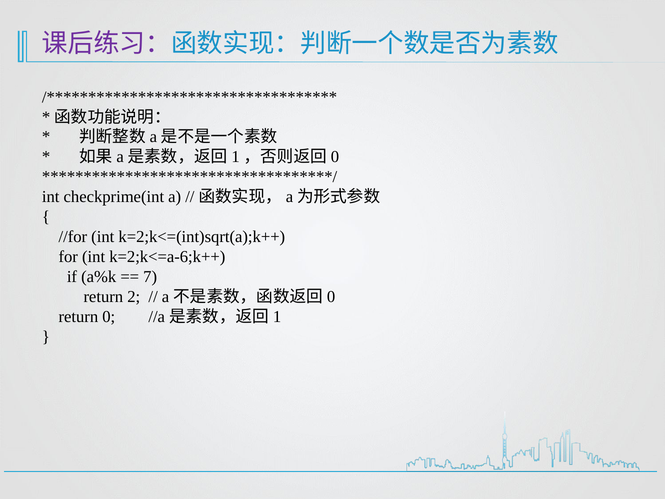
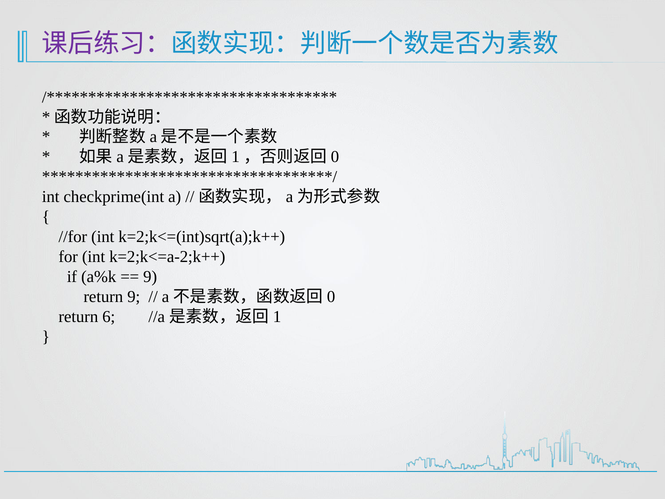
k=2;k<=a-6;k++: k=2;k<=a-6;k++ -> k=2;k<=a-2;k++
7 at (150, 277): 7 -> 9
return 2: 2 -> 9
0: 0 -> 6
